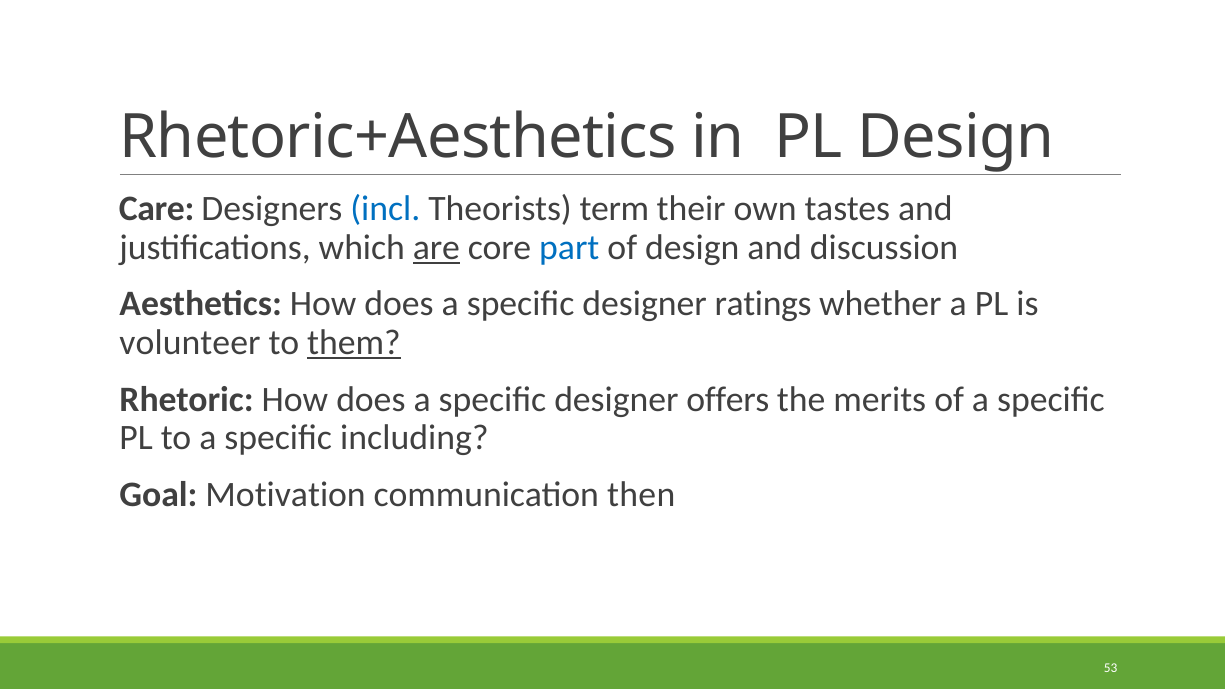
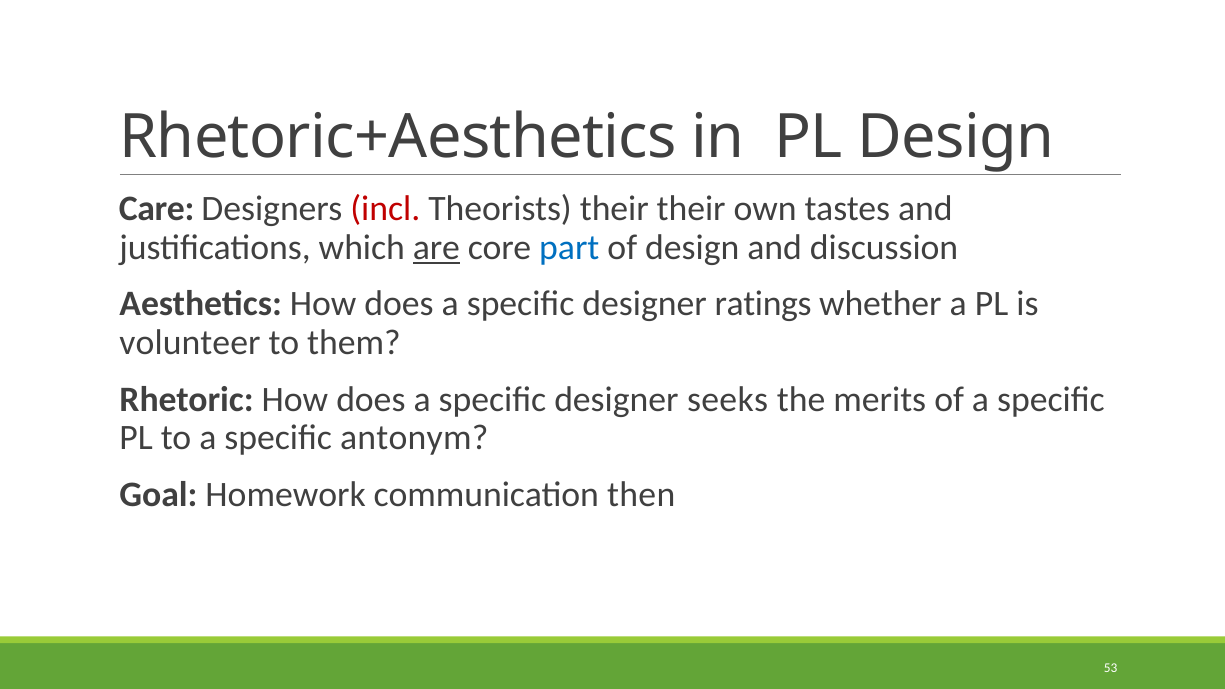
incl colour: blue -> red
Theorists term: term -> their
them underline: present -> none
offers: offers -> seeks
including: including -> antonym
Motivation: Motivation -> Homework
